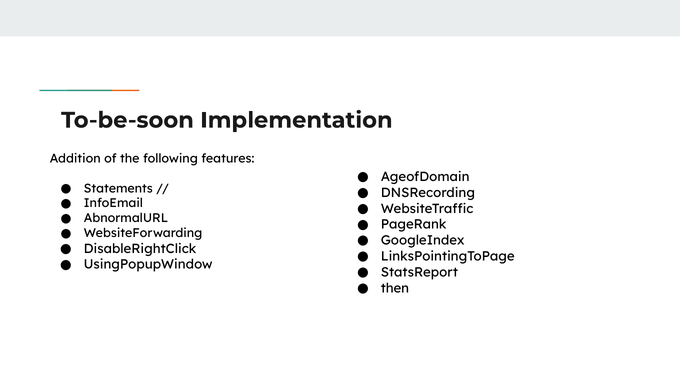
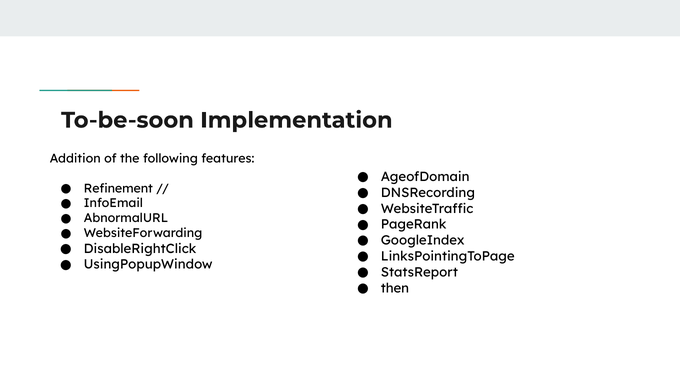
Statements: Statements -> Refinement
